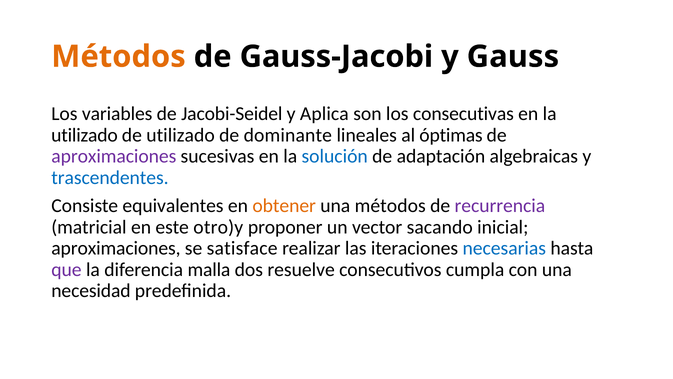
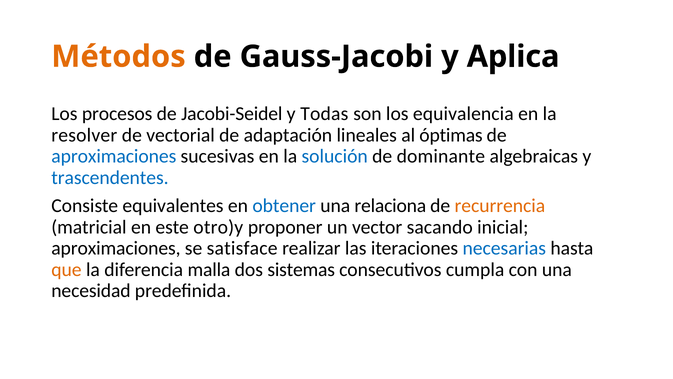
Gauss: Gauss -> Aplica
variables: variables -> procesos
Aplica: Aplica -> Todas
consecutivas: consecutivas -> equivalencia
utilizado at (84, 135): utilizado -> resolver
de utilizado: utilizado -> vectorial
dominante: dominante -> adaptación
aproximaciones at (114, 156) colour: purple -> blue
adaptación: adaptación -> dominante
obtener colour: orange -> blue
una métodos: métodos -> relaciona
recurrencia colour: purple -> orange
que colour: purple -> orange
resuelve: resuelve -> sistemas
